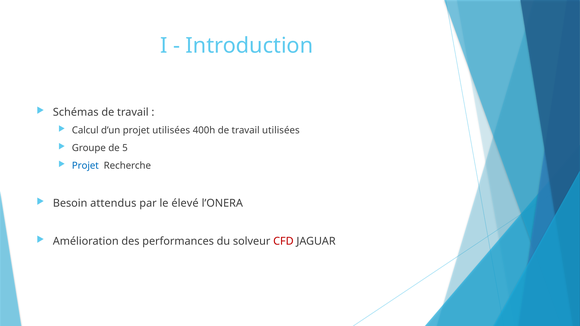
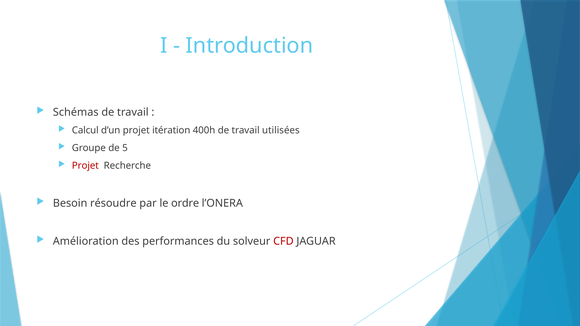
projet utilisées: utilisées -> itération
Projet at (85, 166) colour: blue -> red
attendus: attendus -> résoudre
élevé: élevé -> ordre
